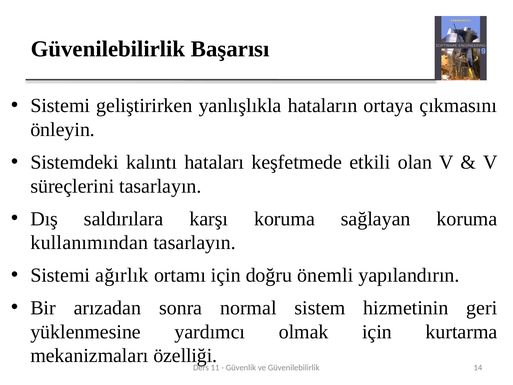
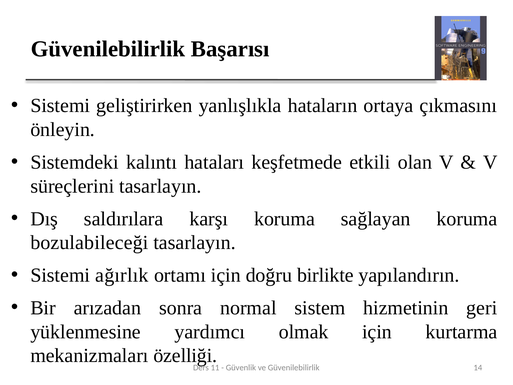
kullanımından: kullanımından -> bozulabileceği
önemli: önemli -> birlikte
